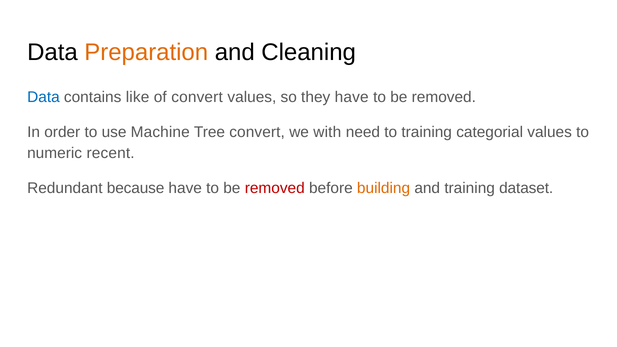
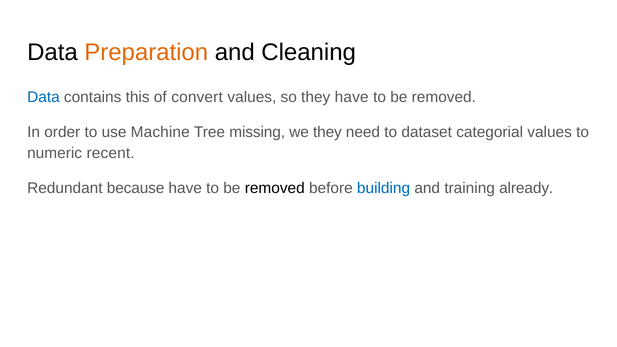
like: like -> this
Tree convert: convert -> missing
we with: with -> they
to training: training -> dataset
removed at (275, 188) colour: red -> black
building colour: orange -> blue
dataset: dataset -> already
